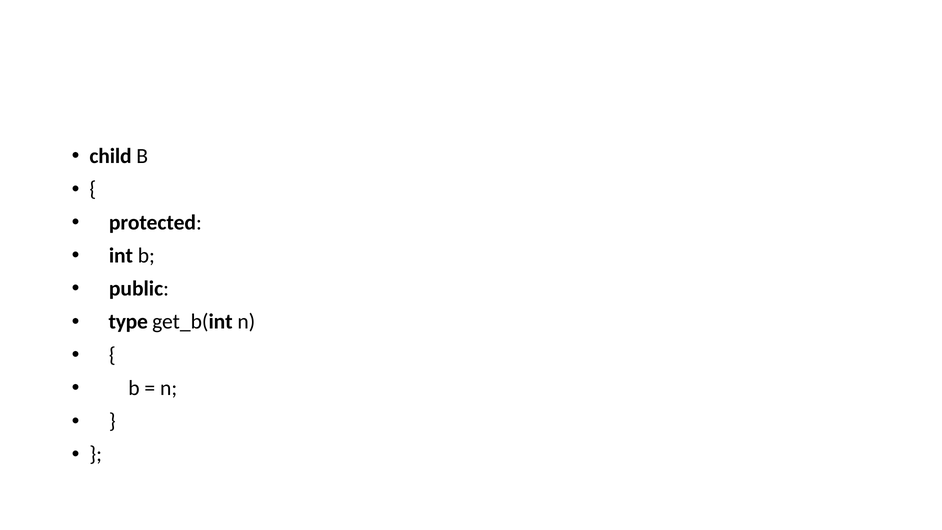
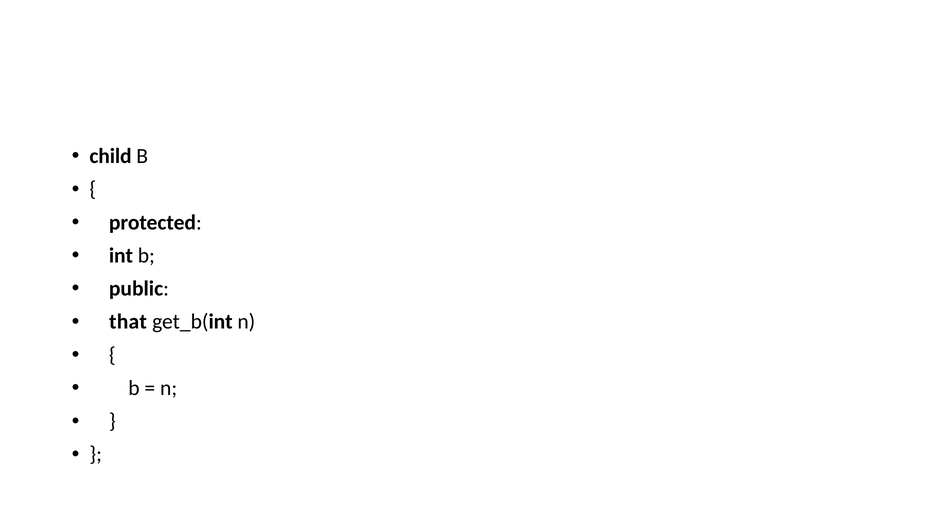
type: type -> that
